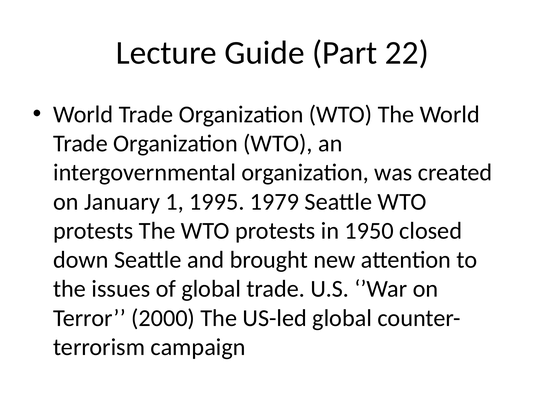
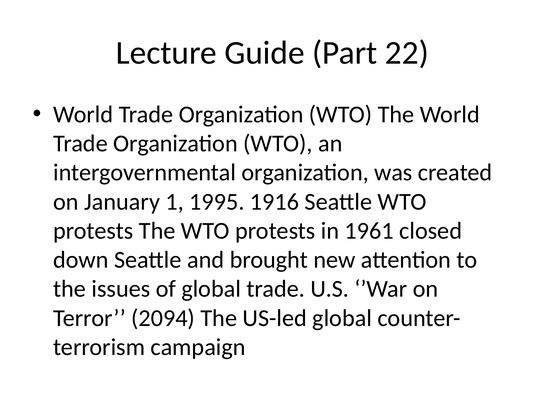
1979: 1979 -> 1916
1950: 1950 -> 1961
2000: 2000 -> 2094
